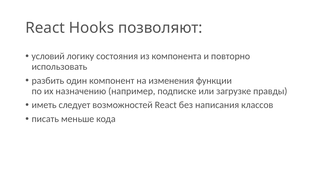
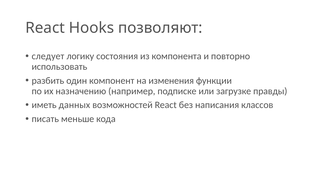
условий: условий -> следует
следует: следует -> данных
